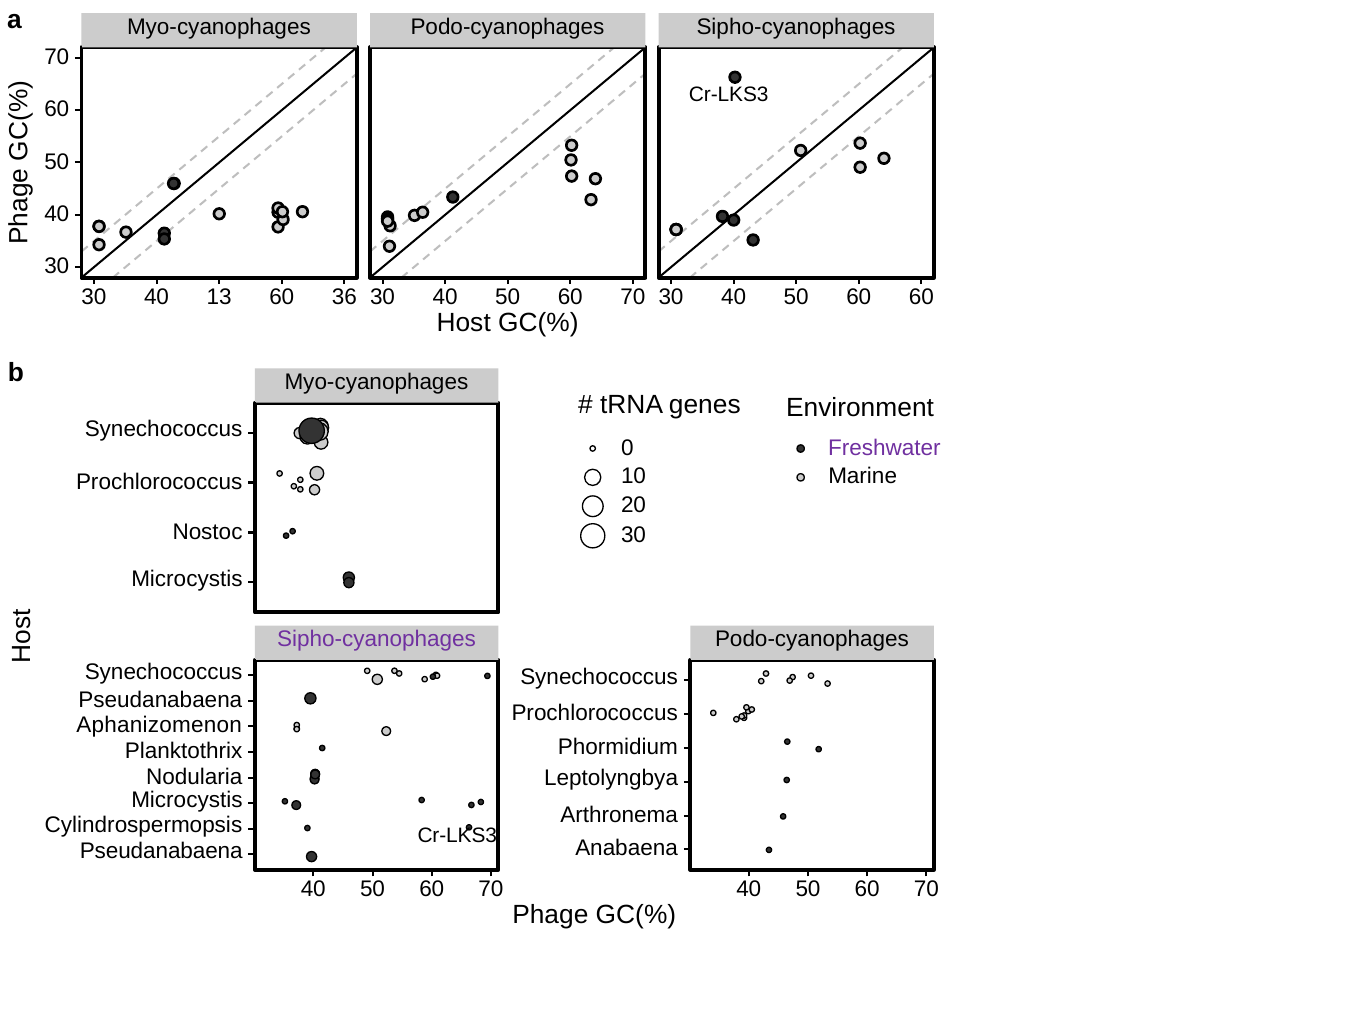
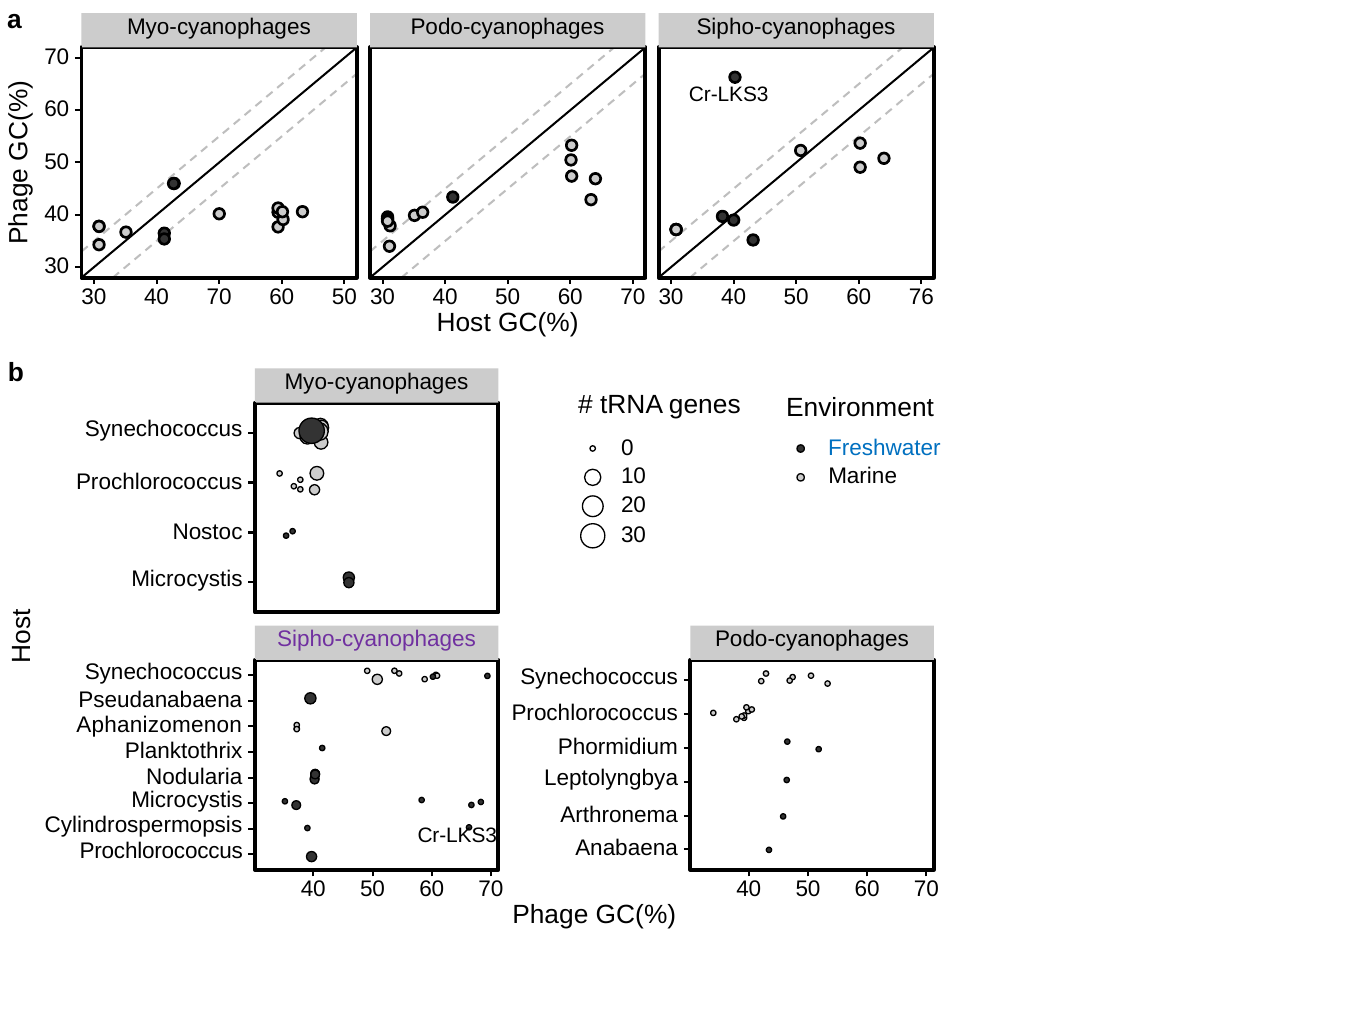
40 13: 13 -> 70
60 36: 36 -> 50
60 60: 60 -> 76
Freshwater colour: purple -> blue
Pseudanabaena at (161, 851): Pseudanabaena -> Prochlorococcus
